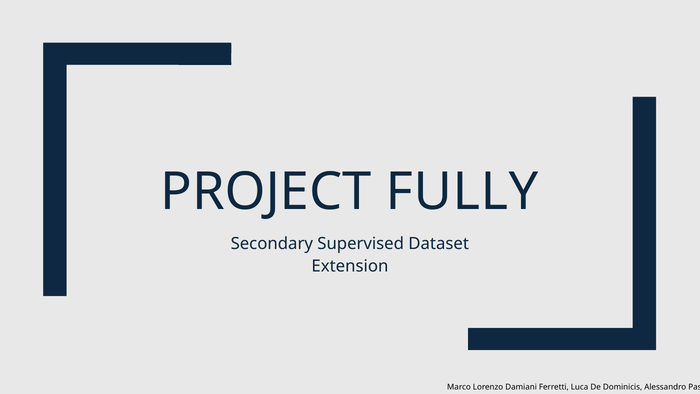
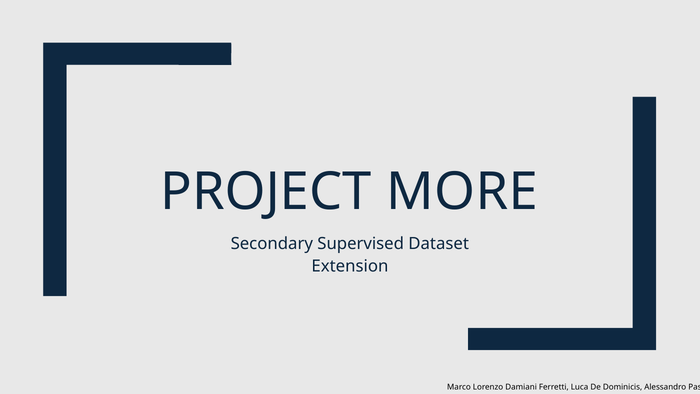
FULLY: FULLY -> MORE
